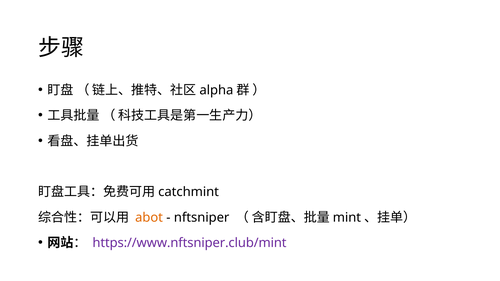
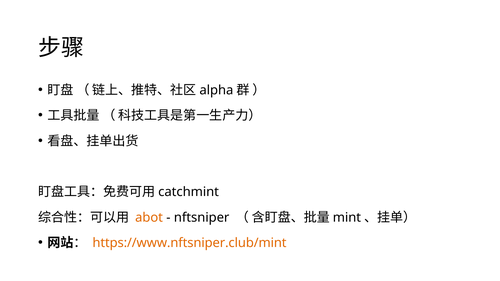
https://www.nftsniper.club/mint colour: purple -> orange
